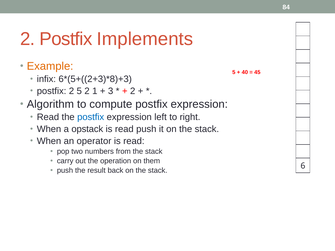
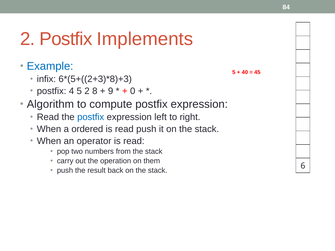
Example colour: orange -> blue
postfix 2: 2 -> 4
1: 1 -> 8
3: 3 -> 9
2 at (133, 91): 2 -> 0
opstack: opstack -> ordered
